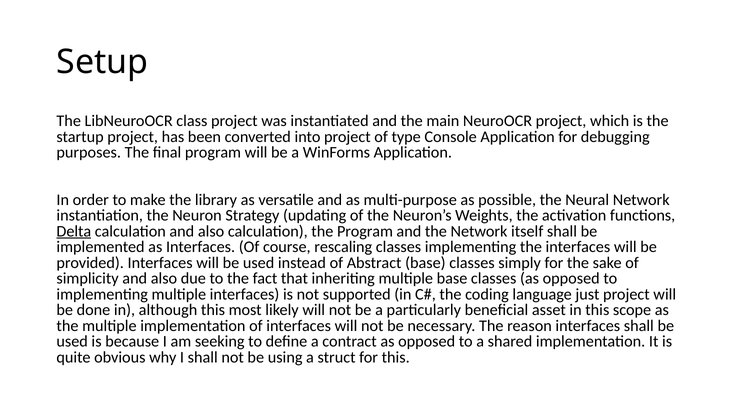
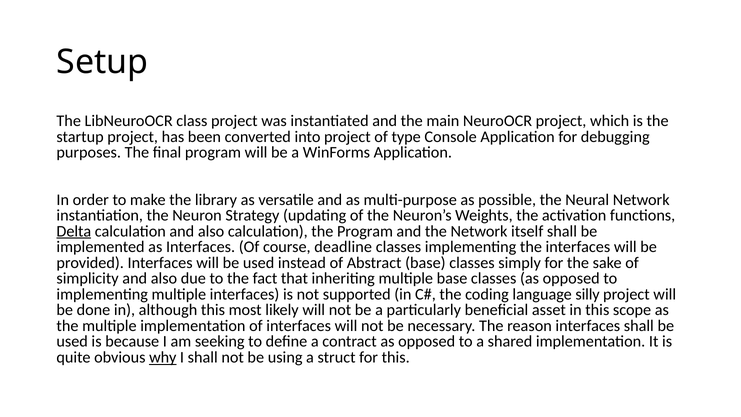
rescaling: rescaling -> deadline
just: just -> silly
why underline: none -> present
